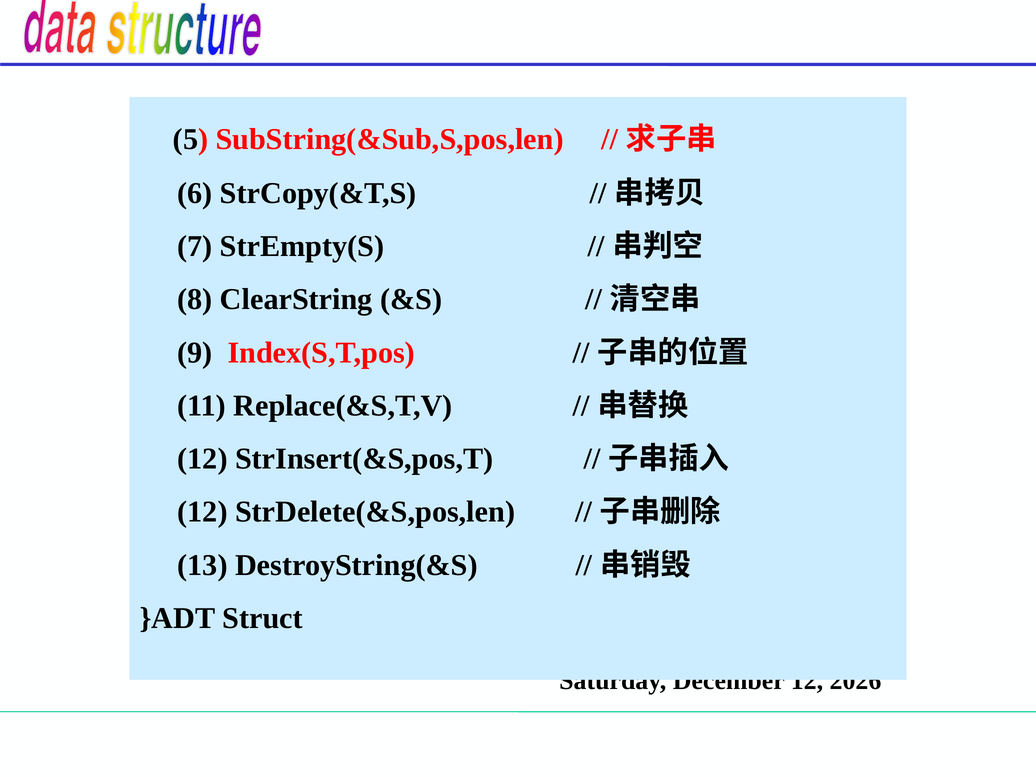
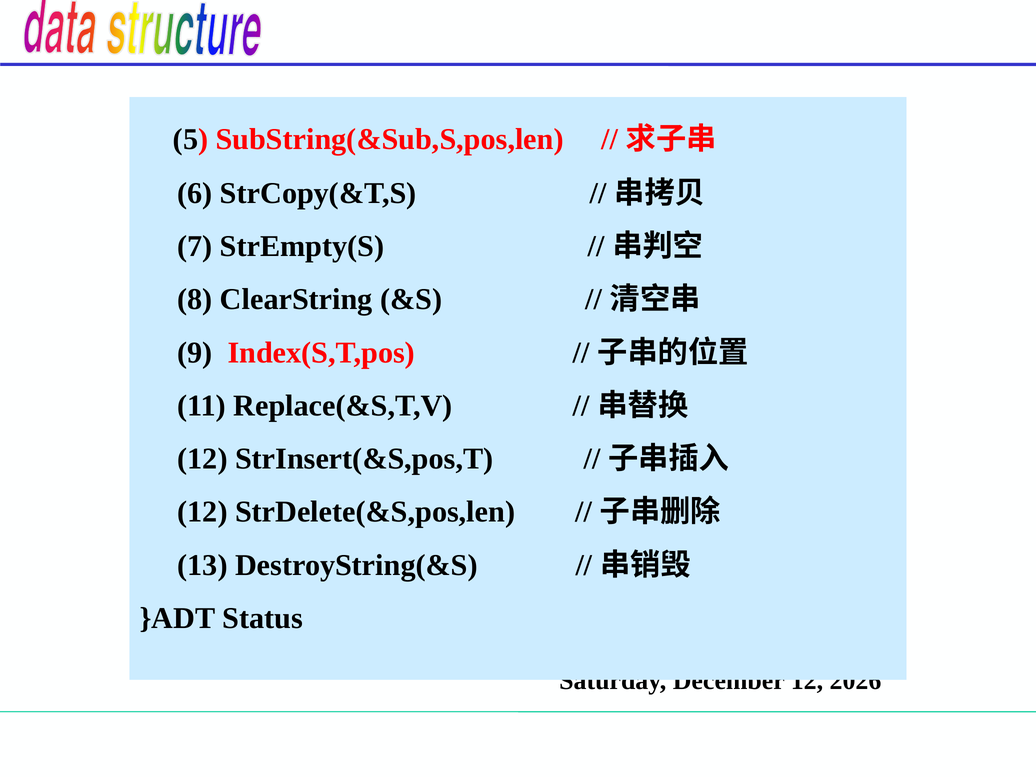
Struct: Struct -> Status
